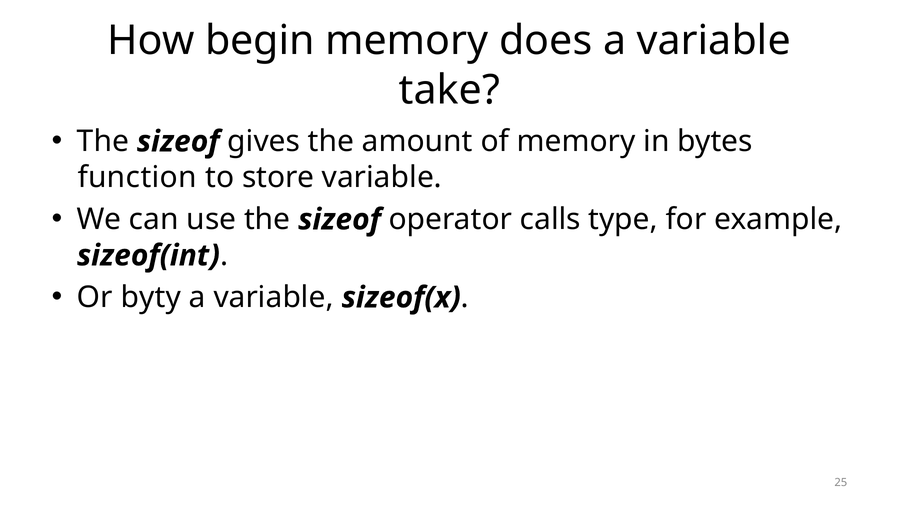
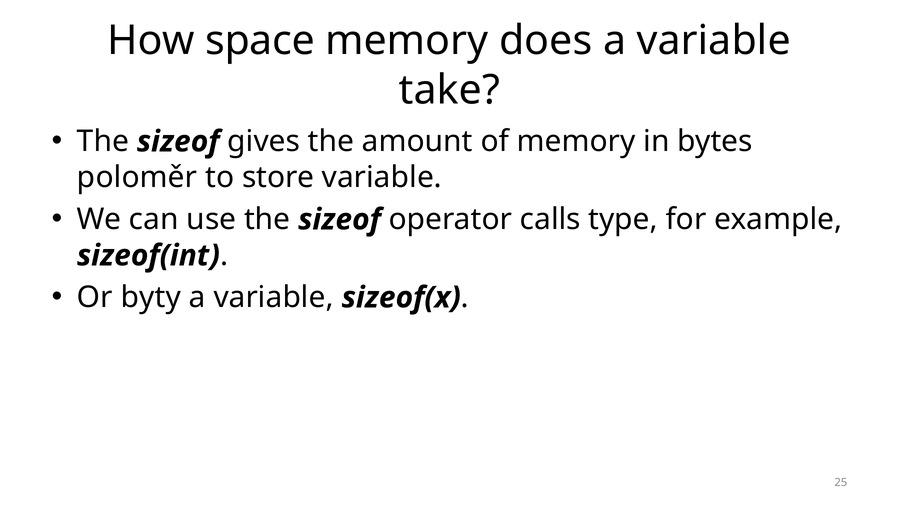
begin: begin -> space
function: function -> poloměr
